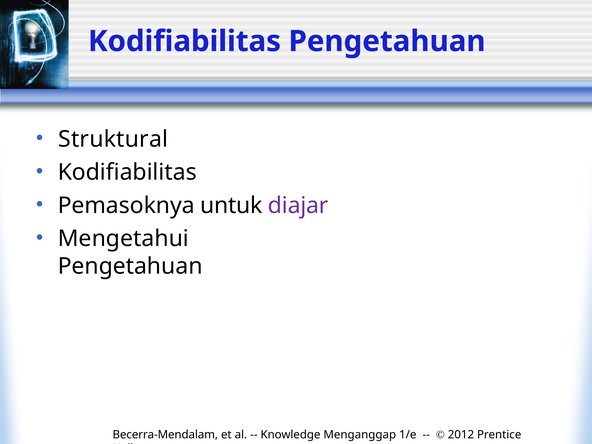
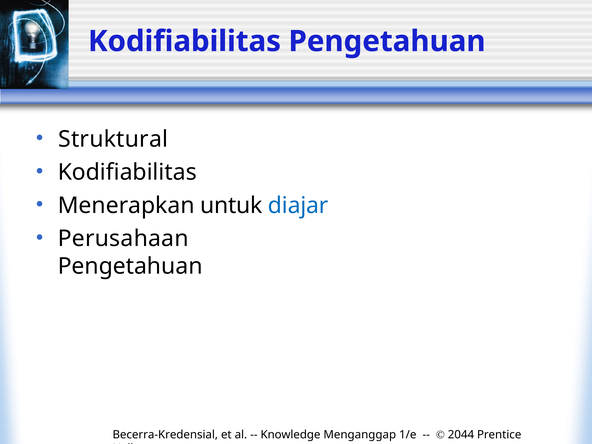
Pemasoknya: Pemasoknya -> Menerapkan
diajar colour: purple -> blue
Mengetahui: Mengetahui -> Perusahaan
Becerra-Mendalam: Becerra-Mendalam -> Becerra-Kredensial
2012: 2012 -> 2044
